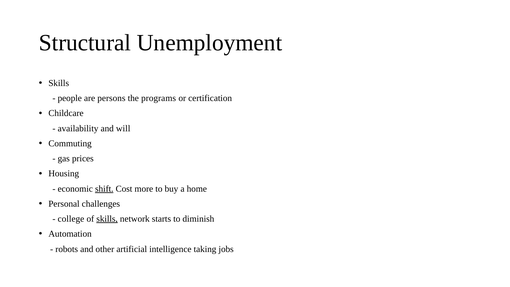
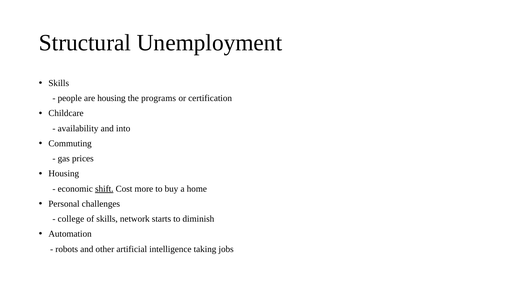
are persons: persons -> housing
will: will -> into
skills at (107, 219) underline: present -> none
